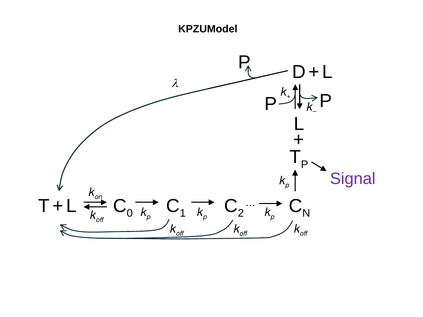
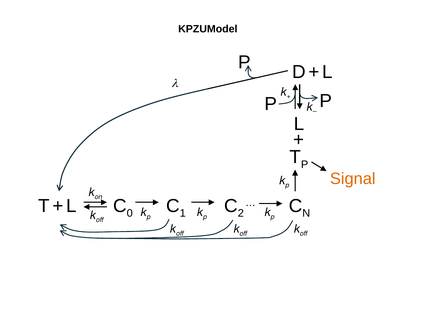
Signal colour: purple -> orange
